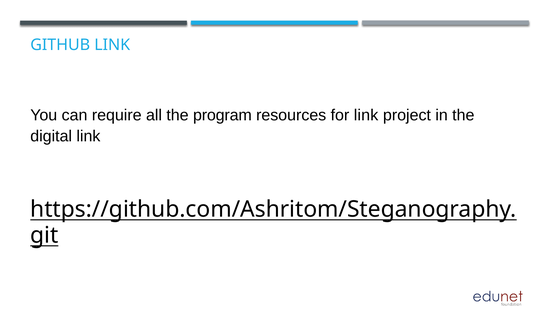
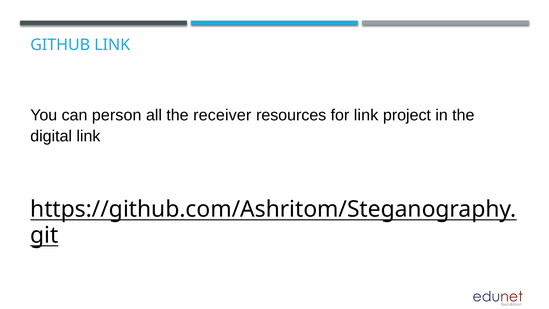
require: require -> person
program: program -> receiver
